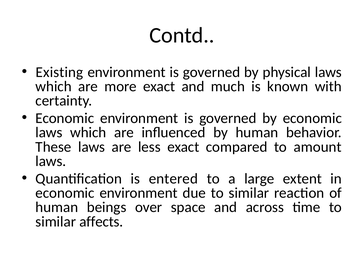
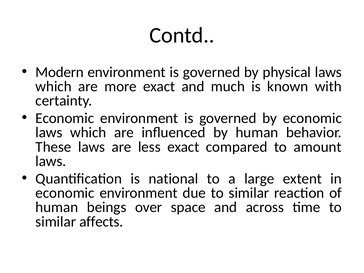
Existing: Existing -> Modern
entered: entered -> national
